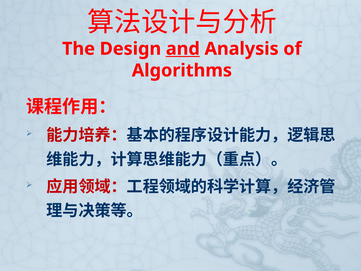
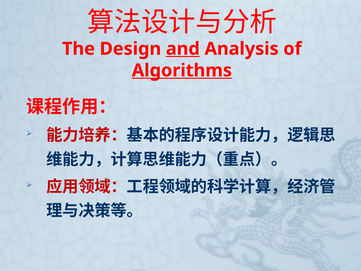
Algorithms underline: none -> present
